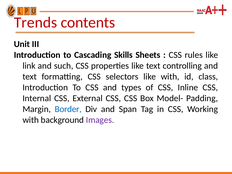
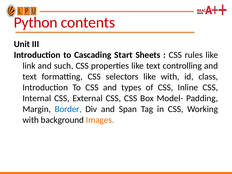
Trends: Trends -> Python
Skills: Skills -> Start
Images colour: purple -> orange
